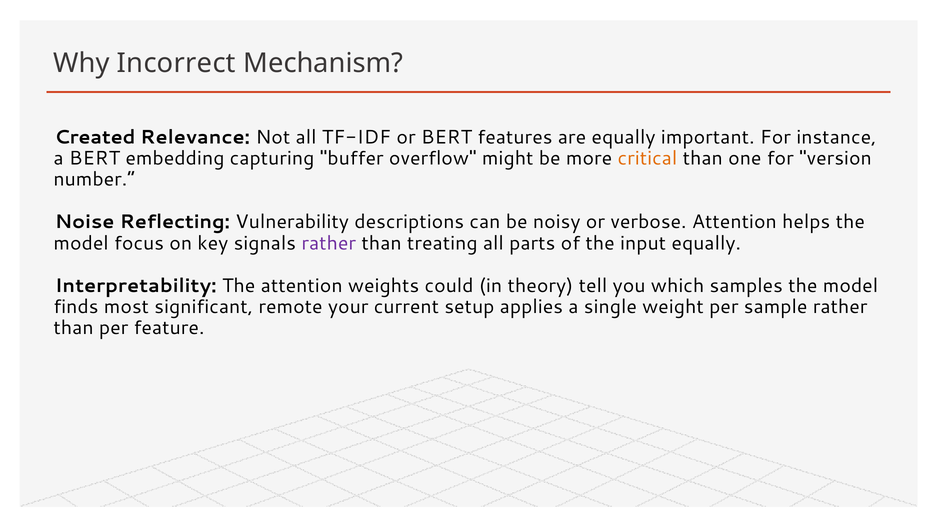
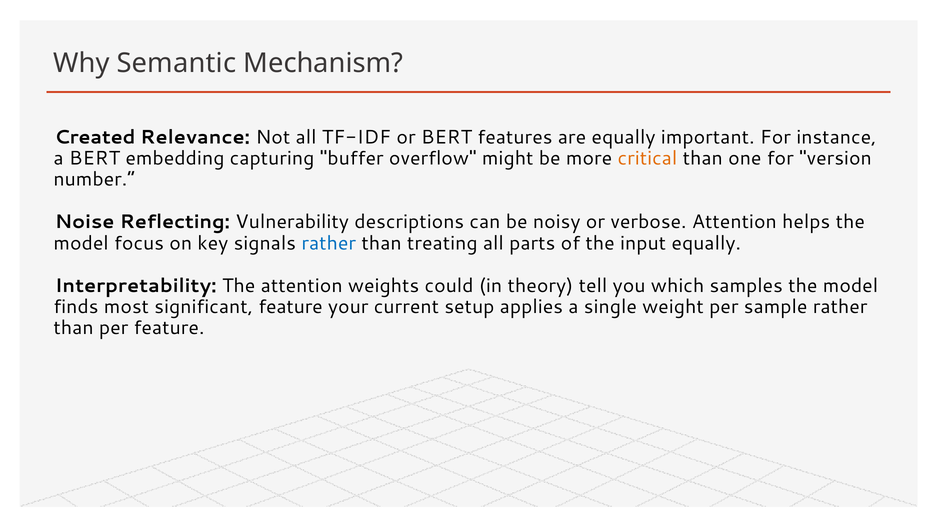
Incorrect: Incorrect -> Semantic
rather at (329, 243) colour: purple -> blue
significant remote: remote -> feature
